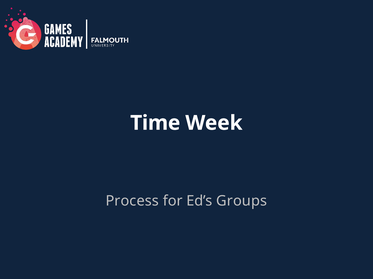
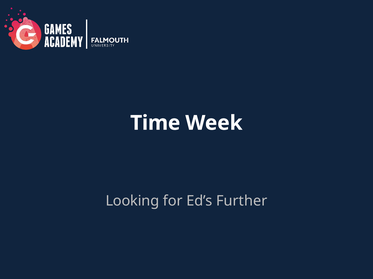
Process: Process -> Looking
Groups: Groups -> Further
